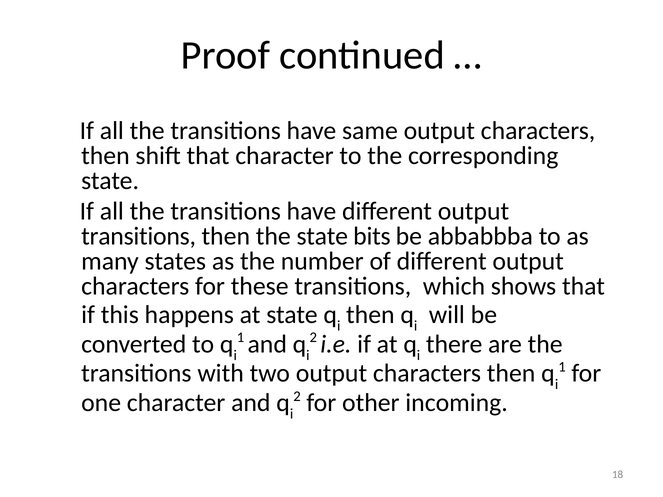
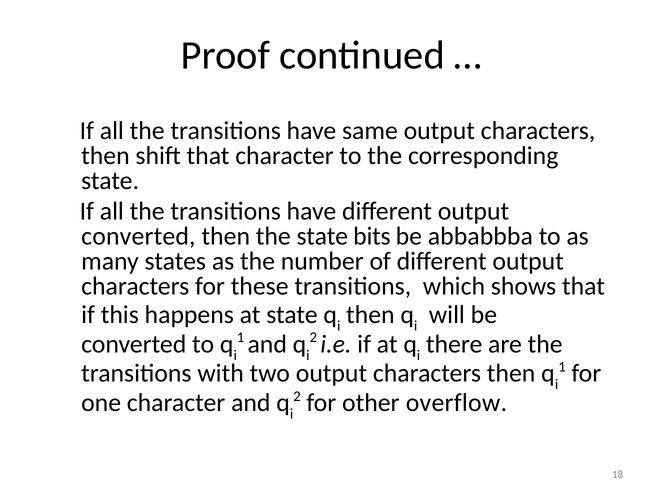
transitions at (139, 236): transitions -> converted
incoming: incoming -> overflow
